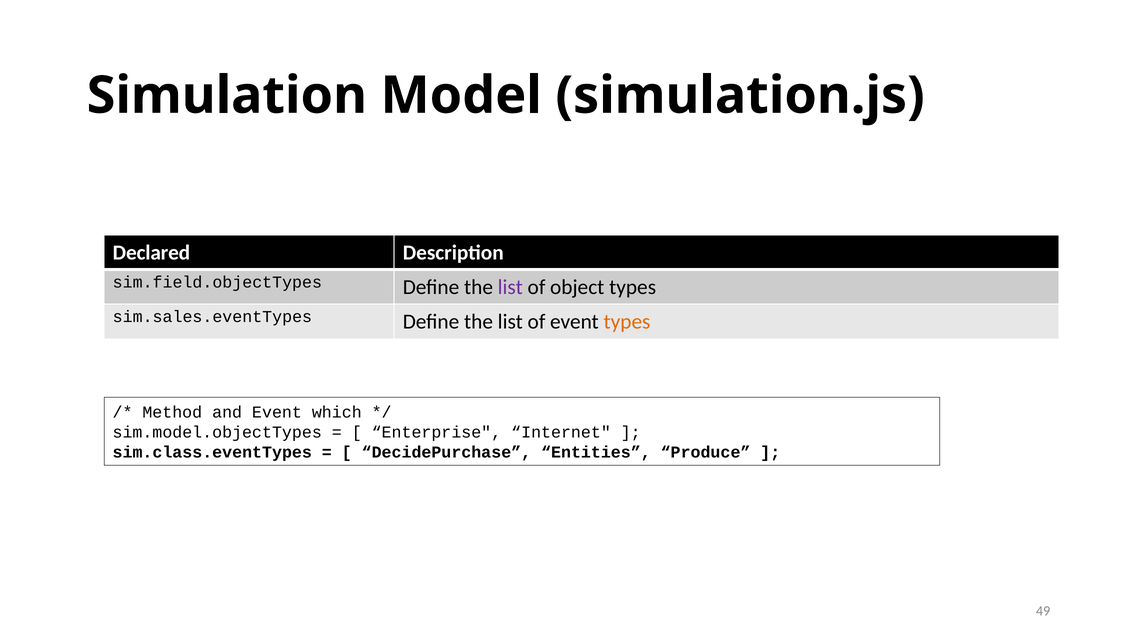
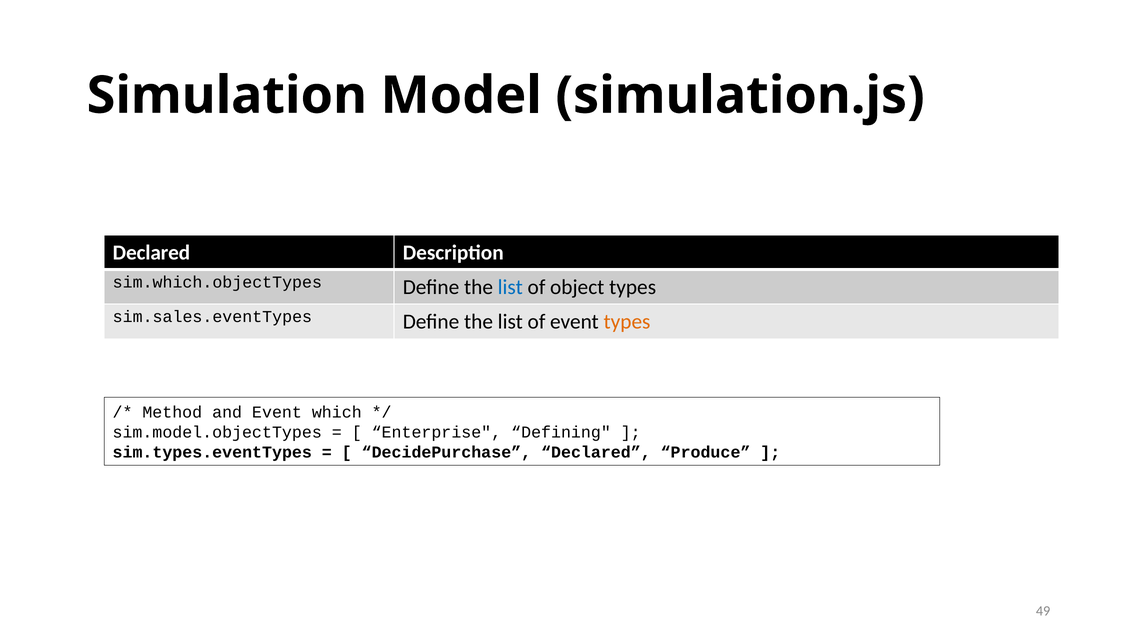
sim.field.objectTypes: sim.field.objectTypes -> sim.which.objectTypes
list at (510, 287) colour: purple -> blue
Internet: Internet -> Defining
sim.class.eventTypes: sim.class.eventTypes -> sim.types.eventTypes
DecidePurchase Entities: Entities -> Declared
